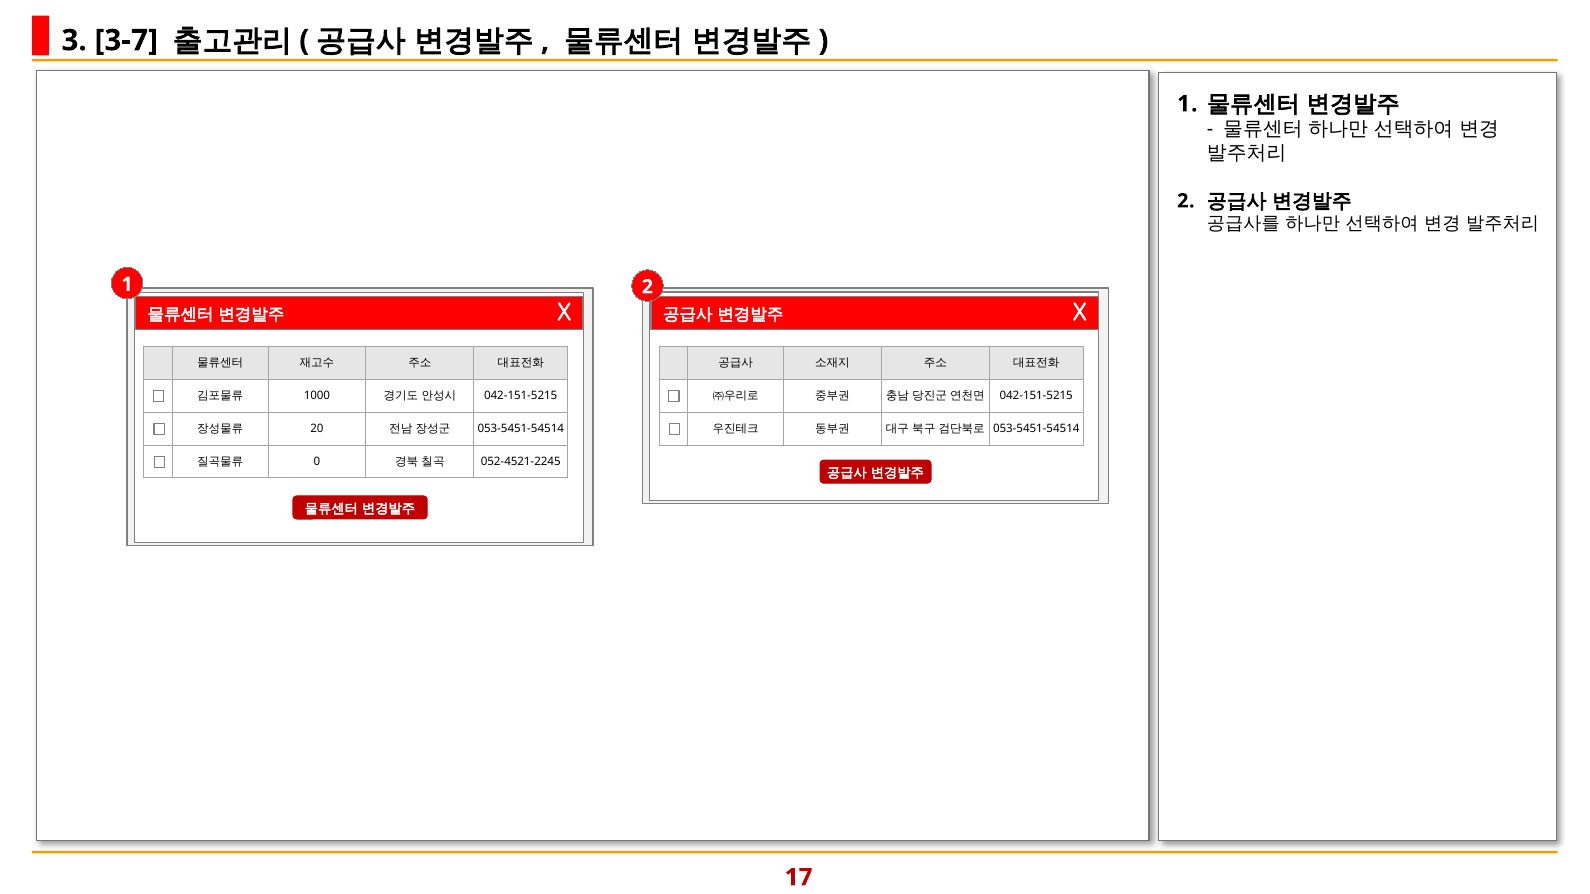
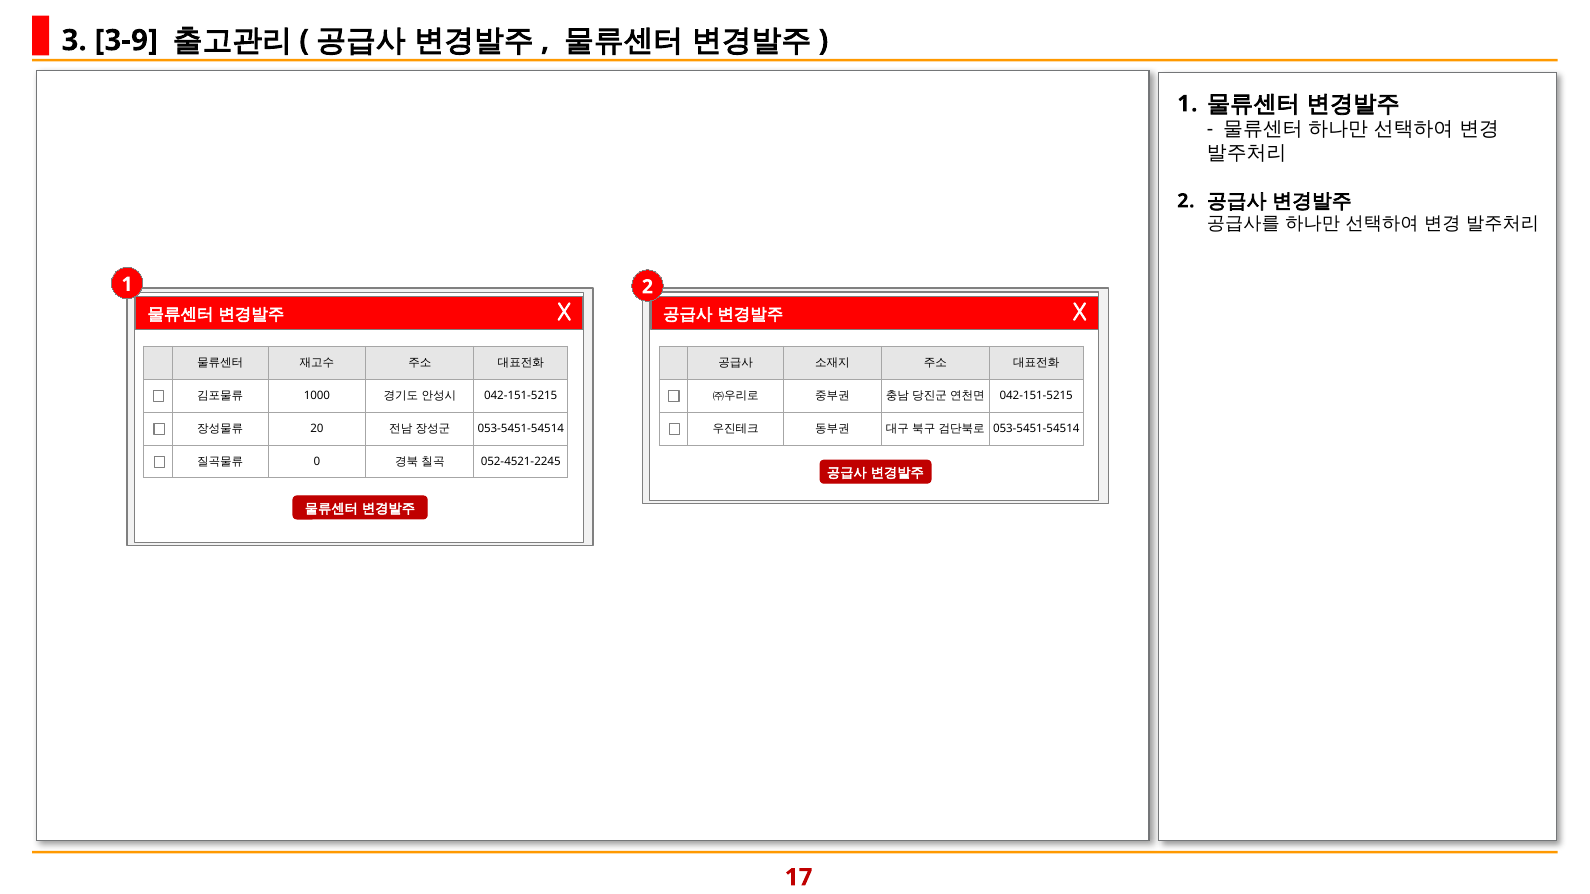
3-7: 3-7 -> 3-9
